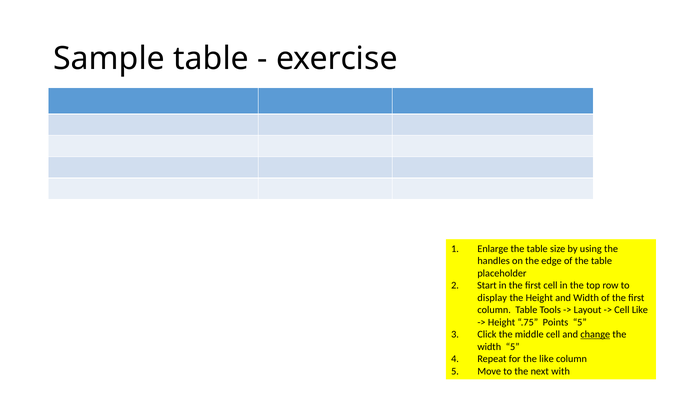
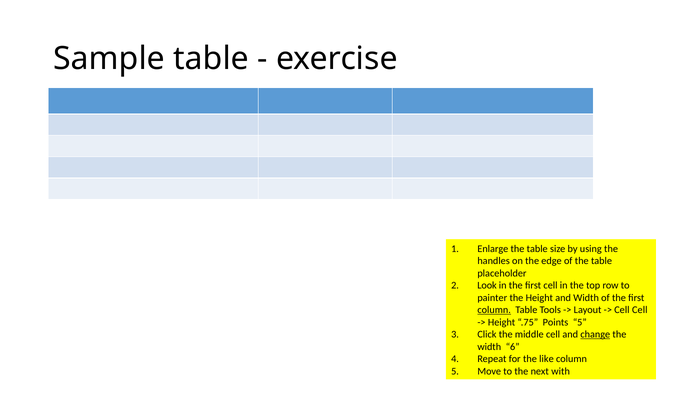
Start: Start -> Look
display: display -> painter
column at (494, 310) underline: none -> present
Cell Like: Like -> Cell
width 5: 5 -> 6
